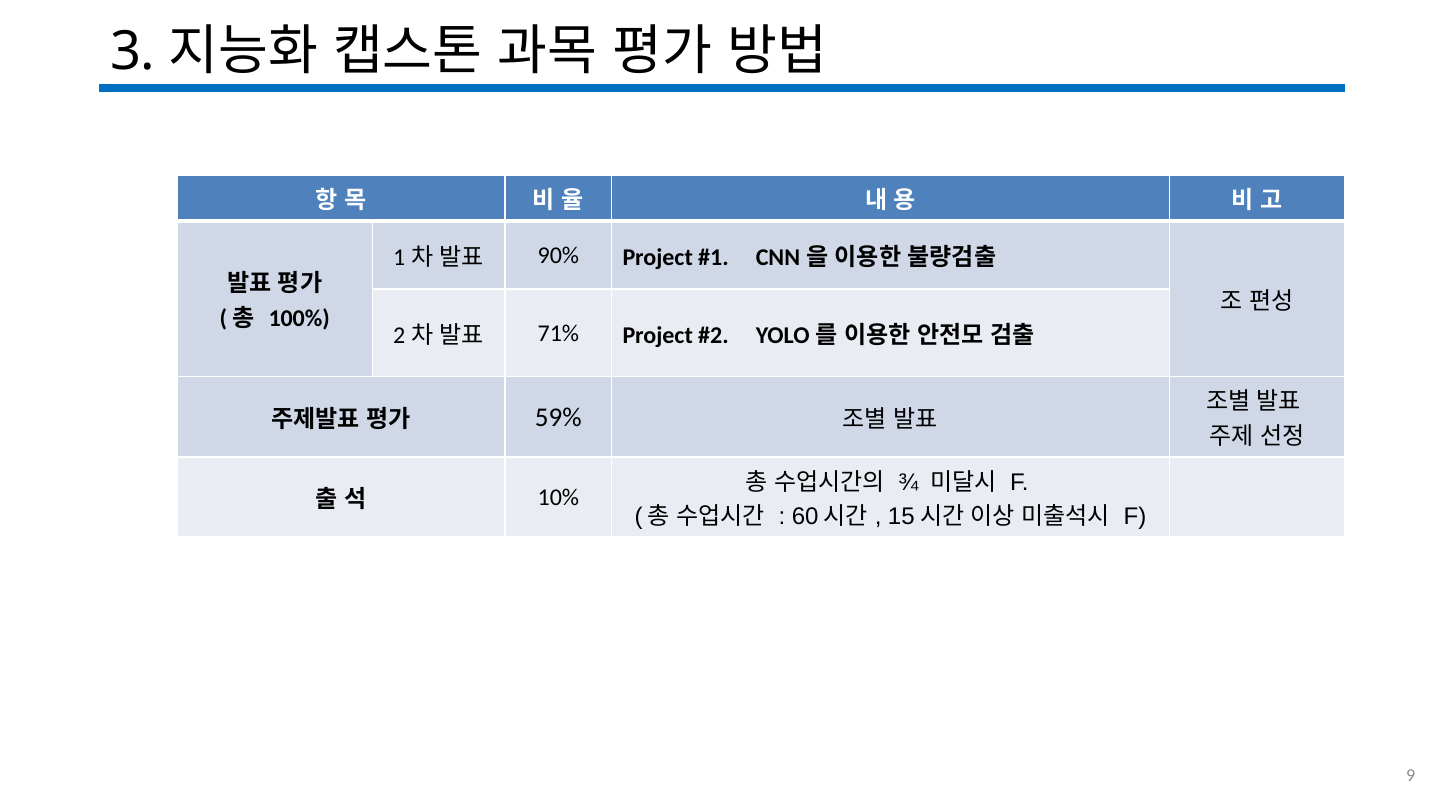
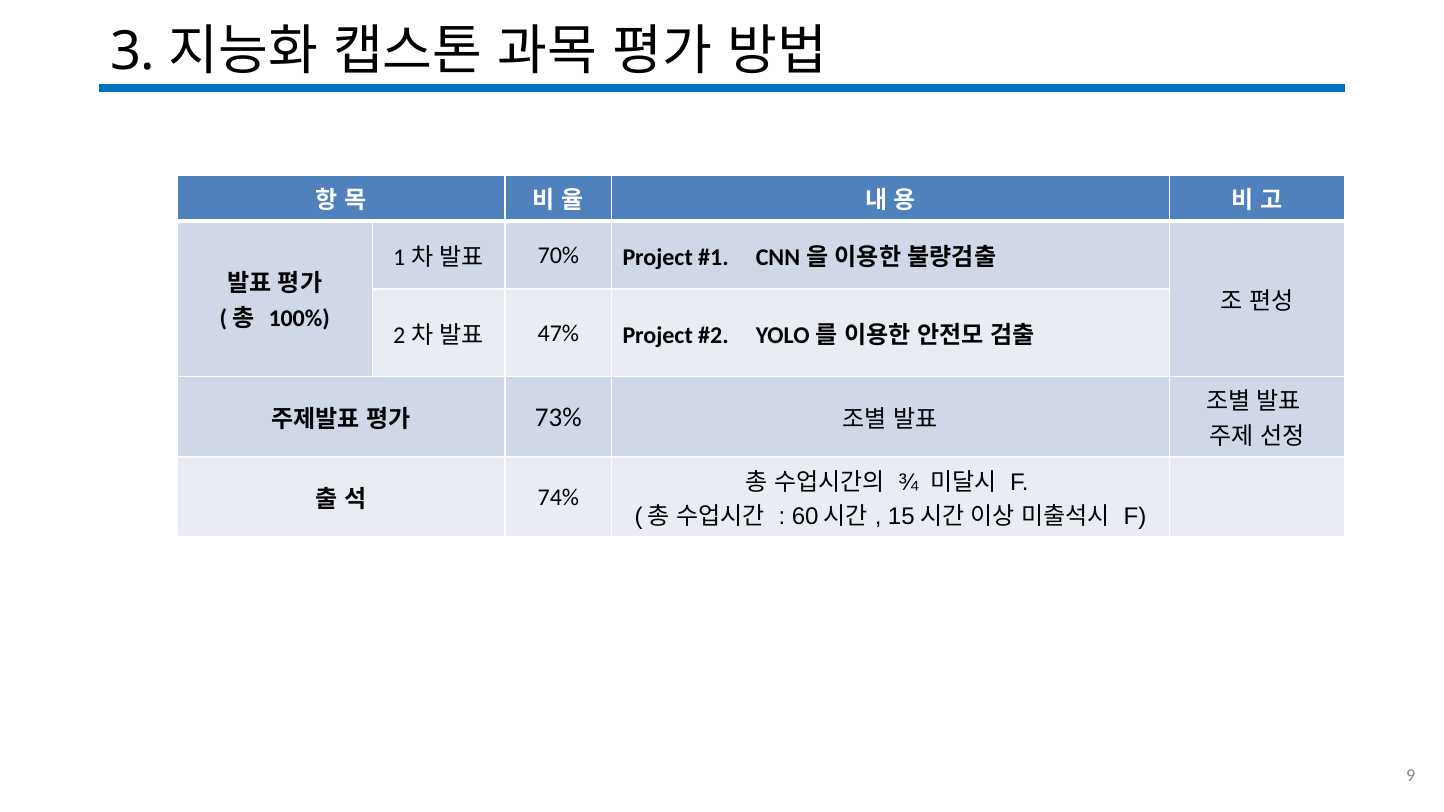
90%: 90% -> 70%
71%: 71% -> 47%
59%: 59% -> 73%
10%: 10% -> 74%
